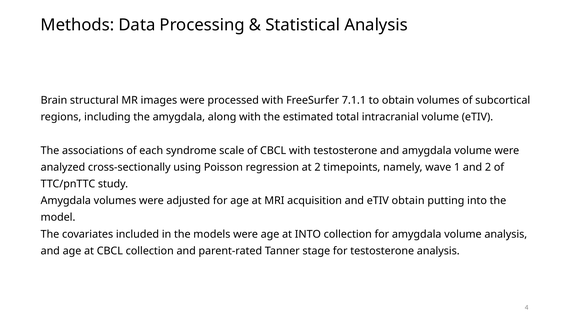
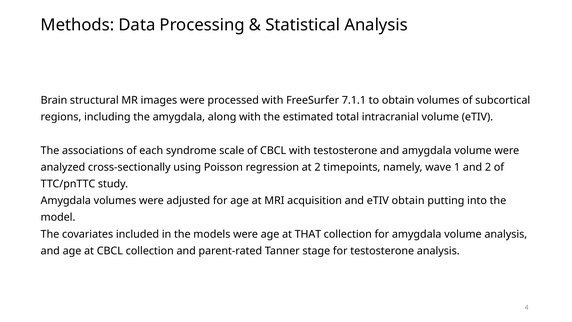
at INTO: INTO -> THAT
